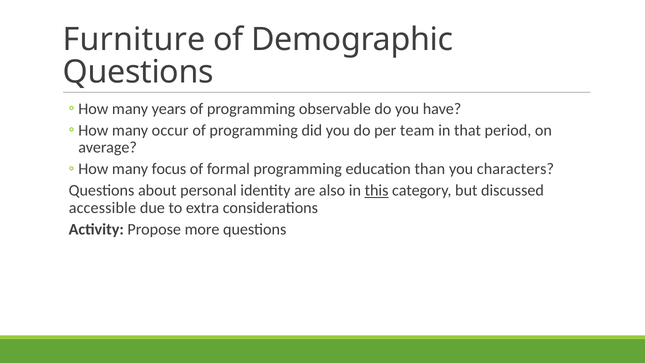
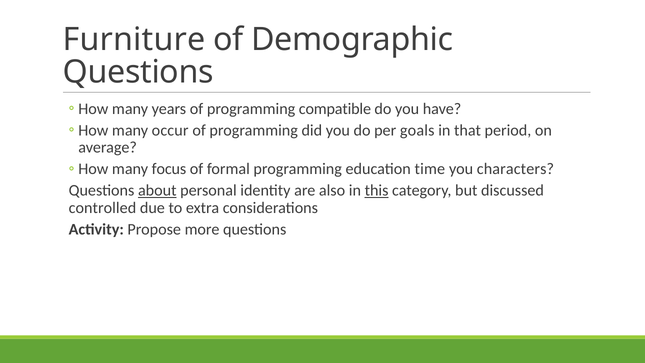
observable: observable -> compatible
team: team -> goals
than: than -> time
about underline: none -> present
accessible: accessible -> controlled
